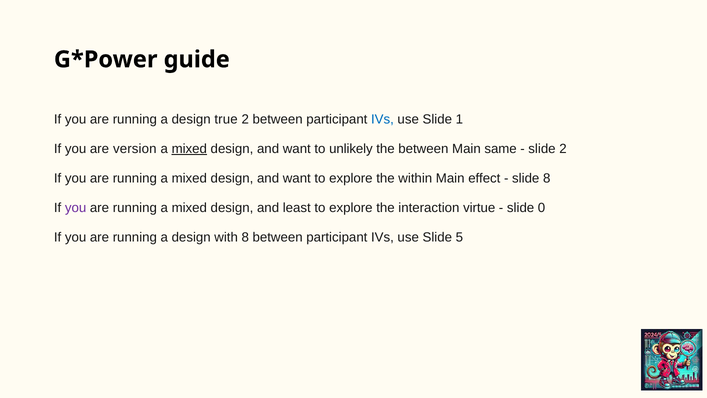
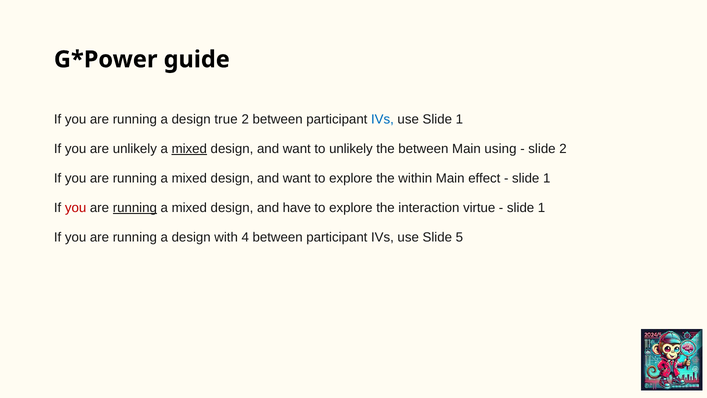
are version: version -> unlikely
same: same -> using
8 at (547, 178): 8 -> 1
you at (76, 208) colour: purple -> red
running at (135, 208) underline: none -> present
least: least -> have
0 at (542, 208): 0 -> 1
with 8: 8 -> 4
